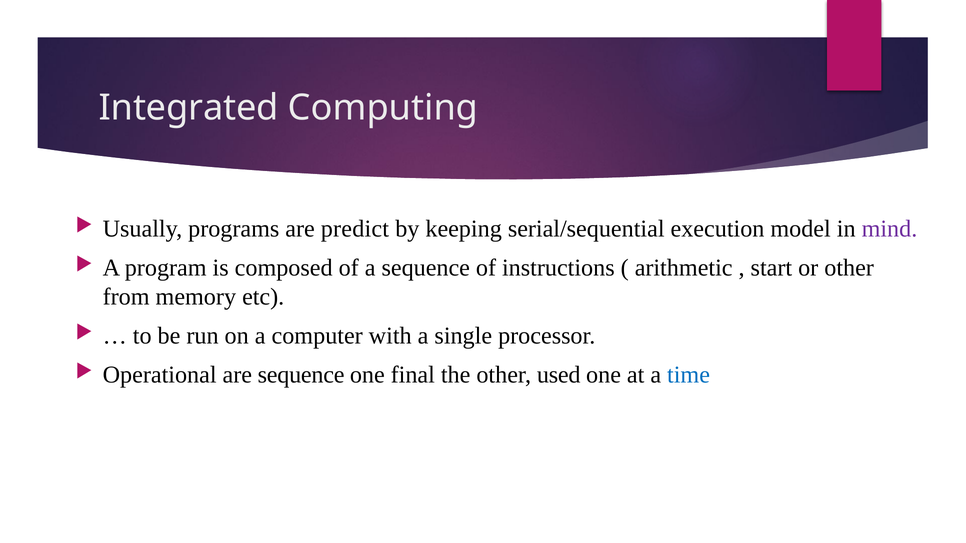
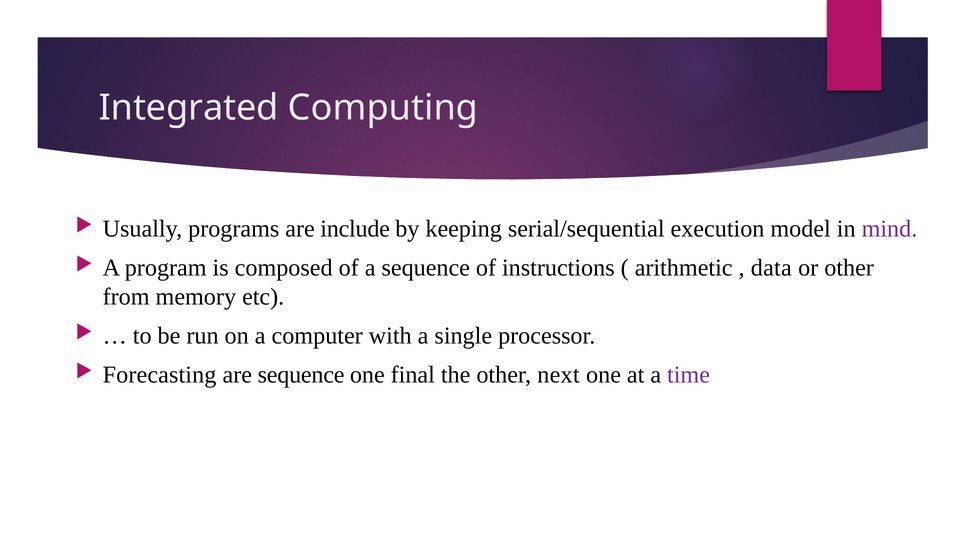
predict: predict -> include
start: start -> data
Operational: Operational -> Forecasting
used: used -> next
time colour: blue -> purple
